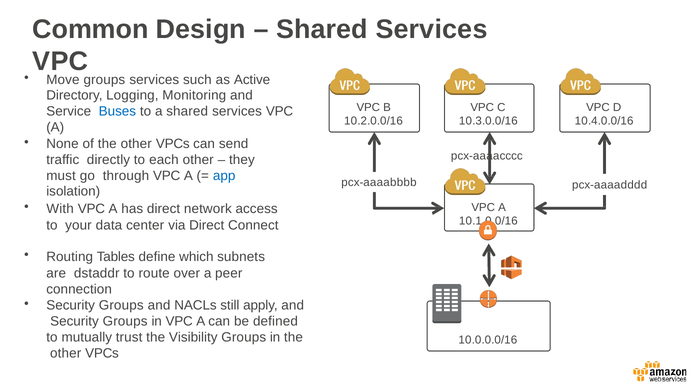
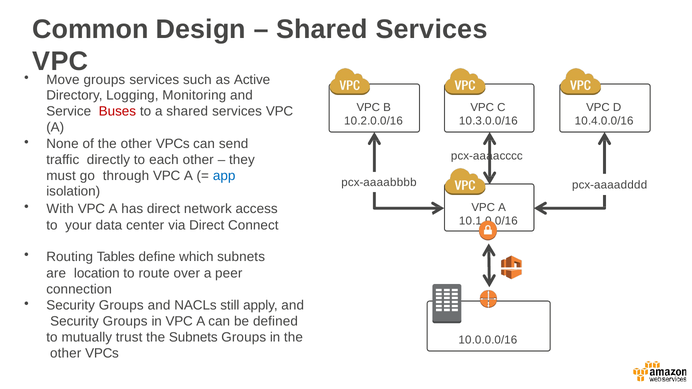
Buses colour: blue -> red
dstaddr: dstaddr -> location
the Visibility: Visibility -> Subnets
